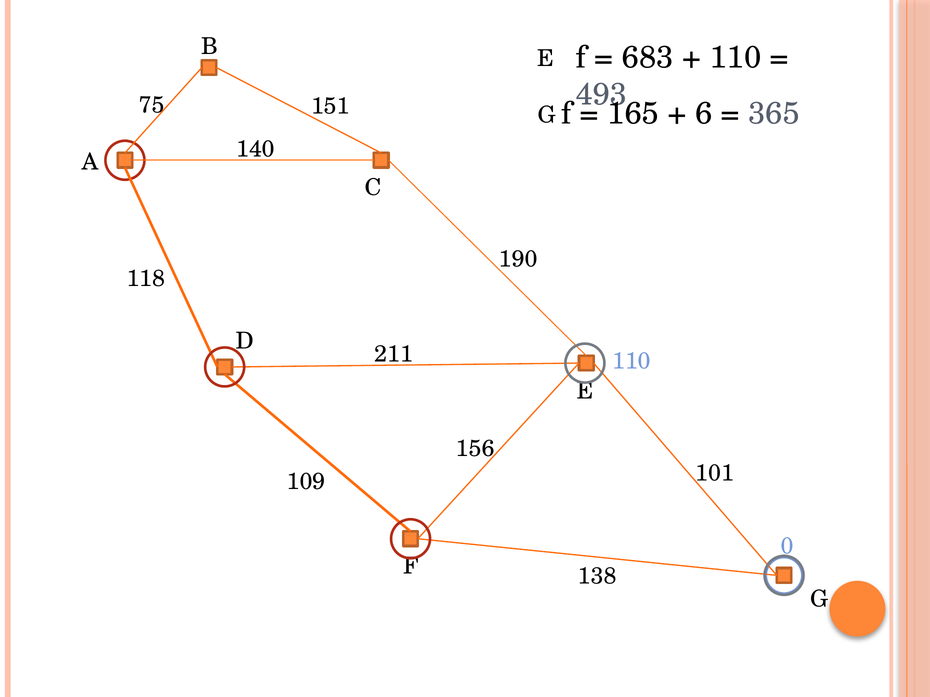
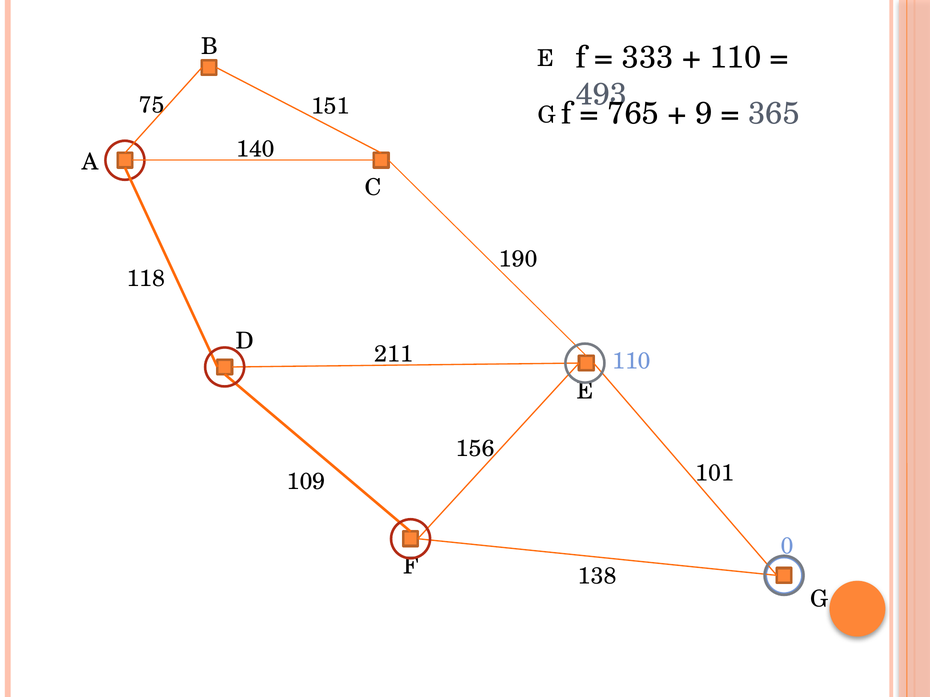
683: 683 -> 333
165: 165 -> 765
6: 6 -> 9
